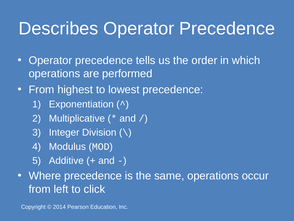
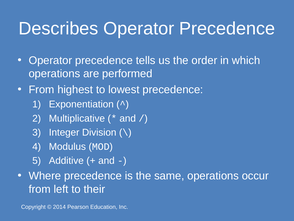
click: click -> their
